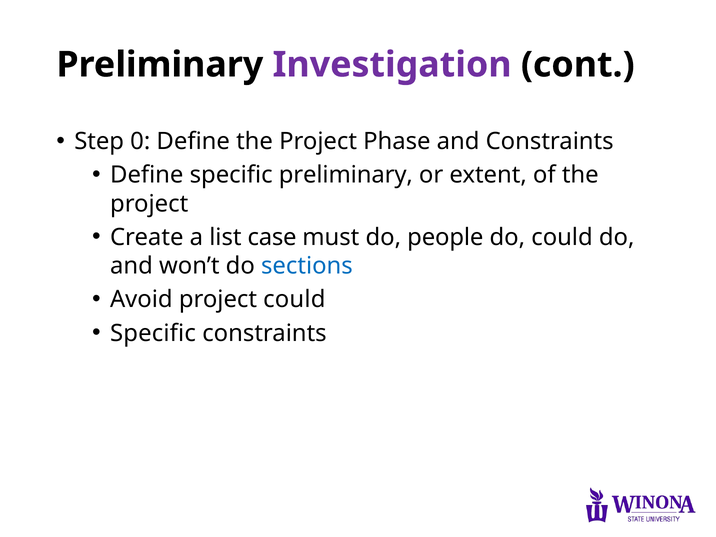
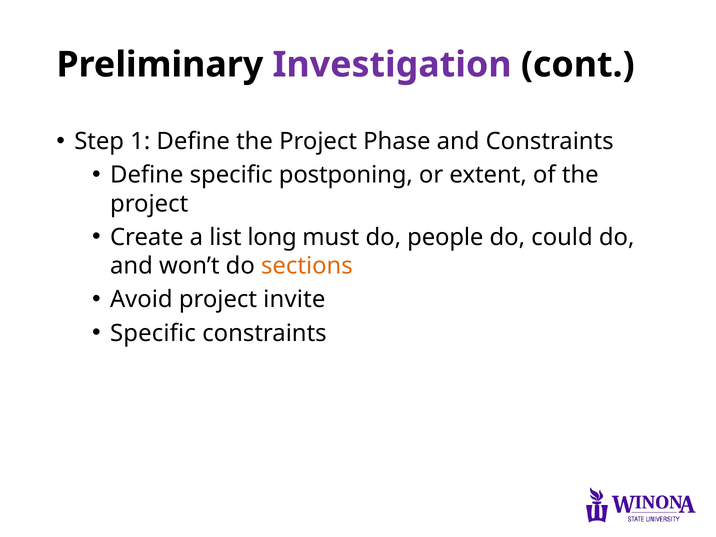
0: 0 -> 1
specific preliminary: preliminary -> postponing
case: case -> long
sections colour: blue -> orange
project could: could -> invite
